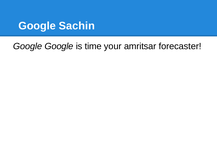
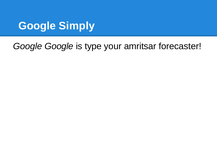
Sachin: Sachin -> Simply
time: time -> type
